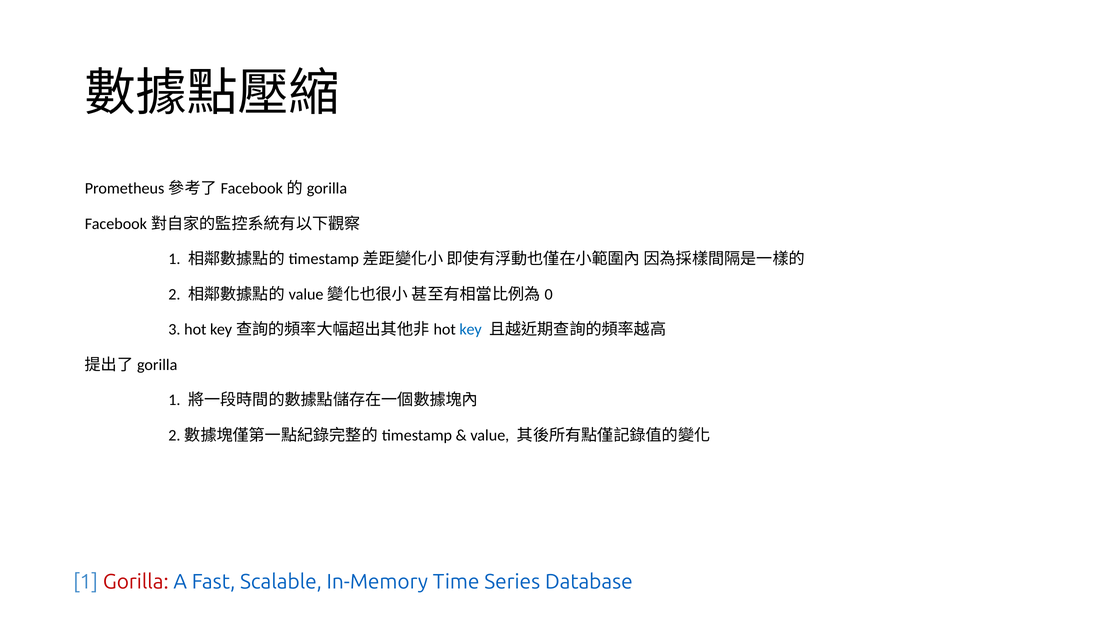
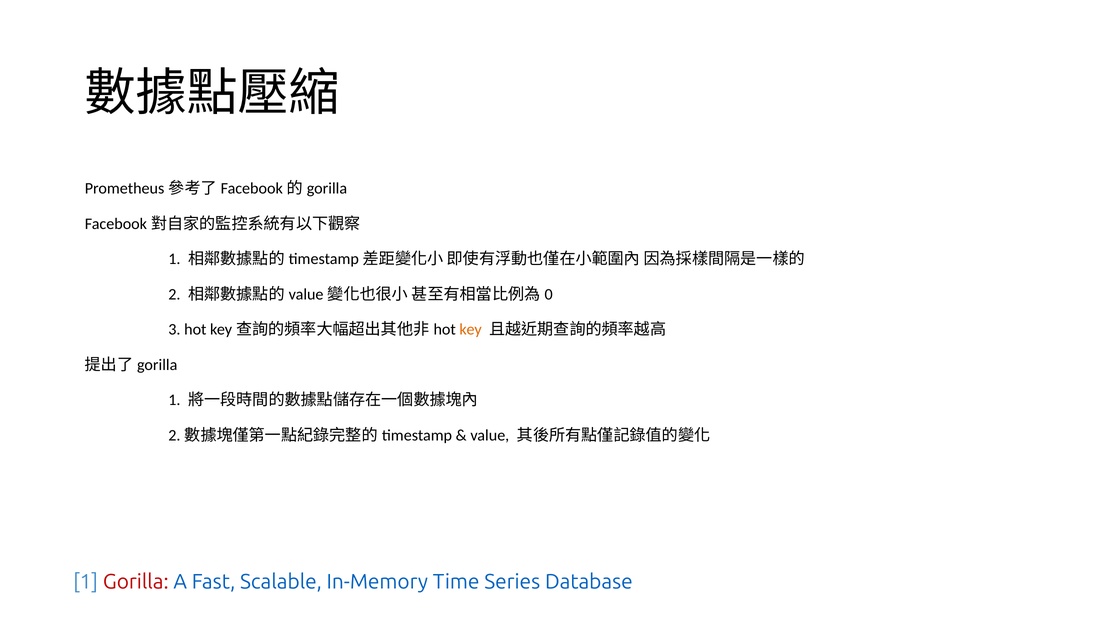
key colour: blue -> orange
